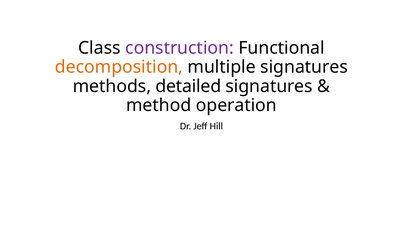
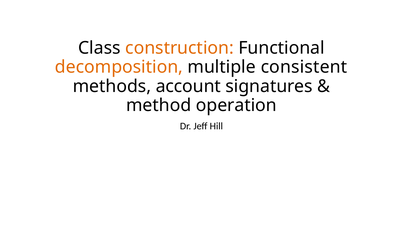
construction colour: purple -> orange
multiple signatures: signatures -> consistent
detailed: detailed -> account
